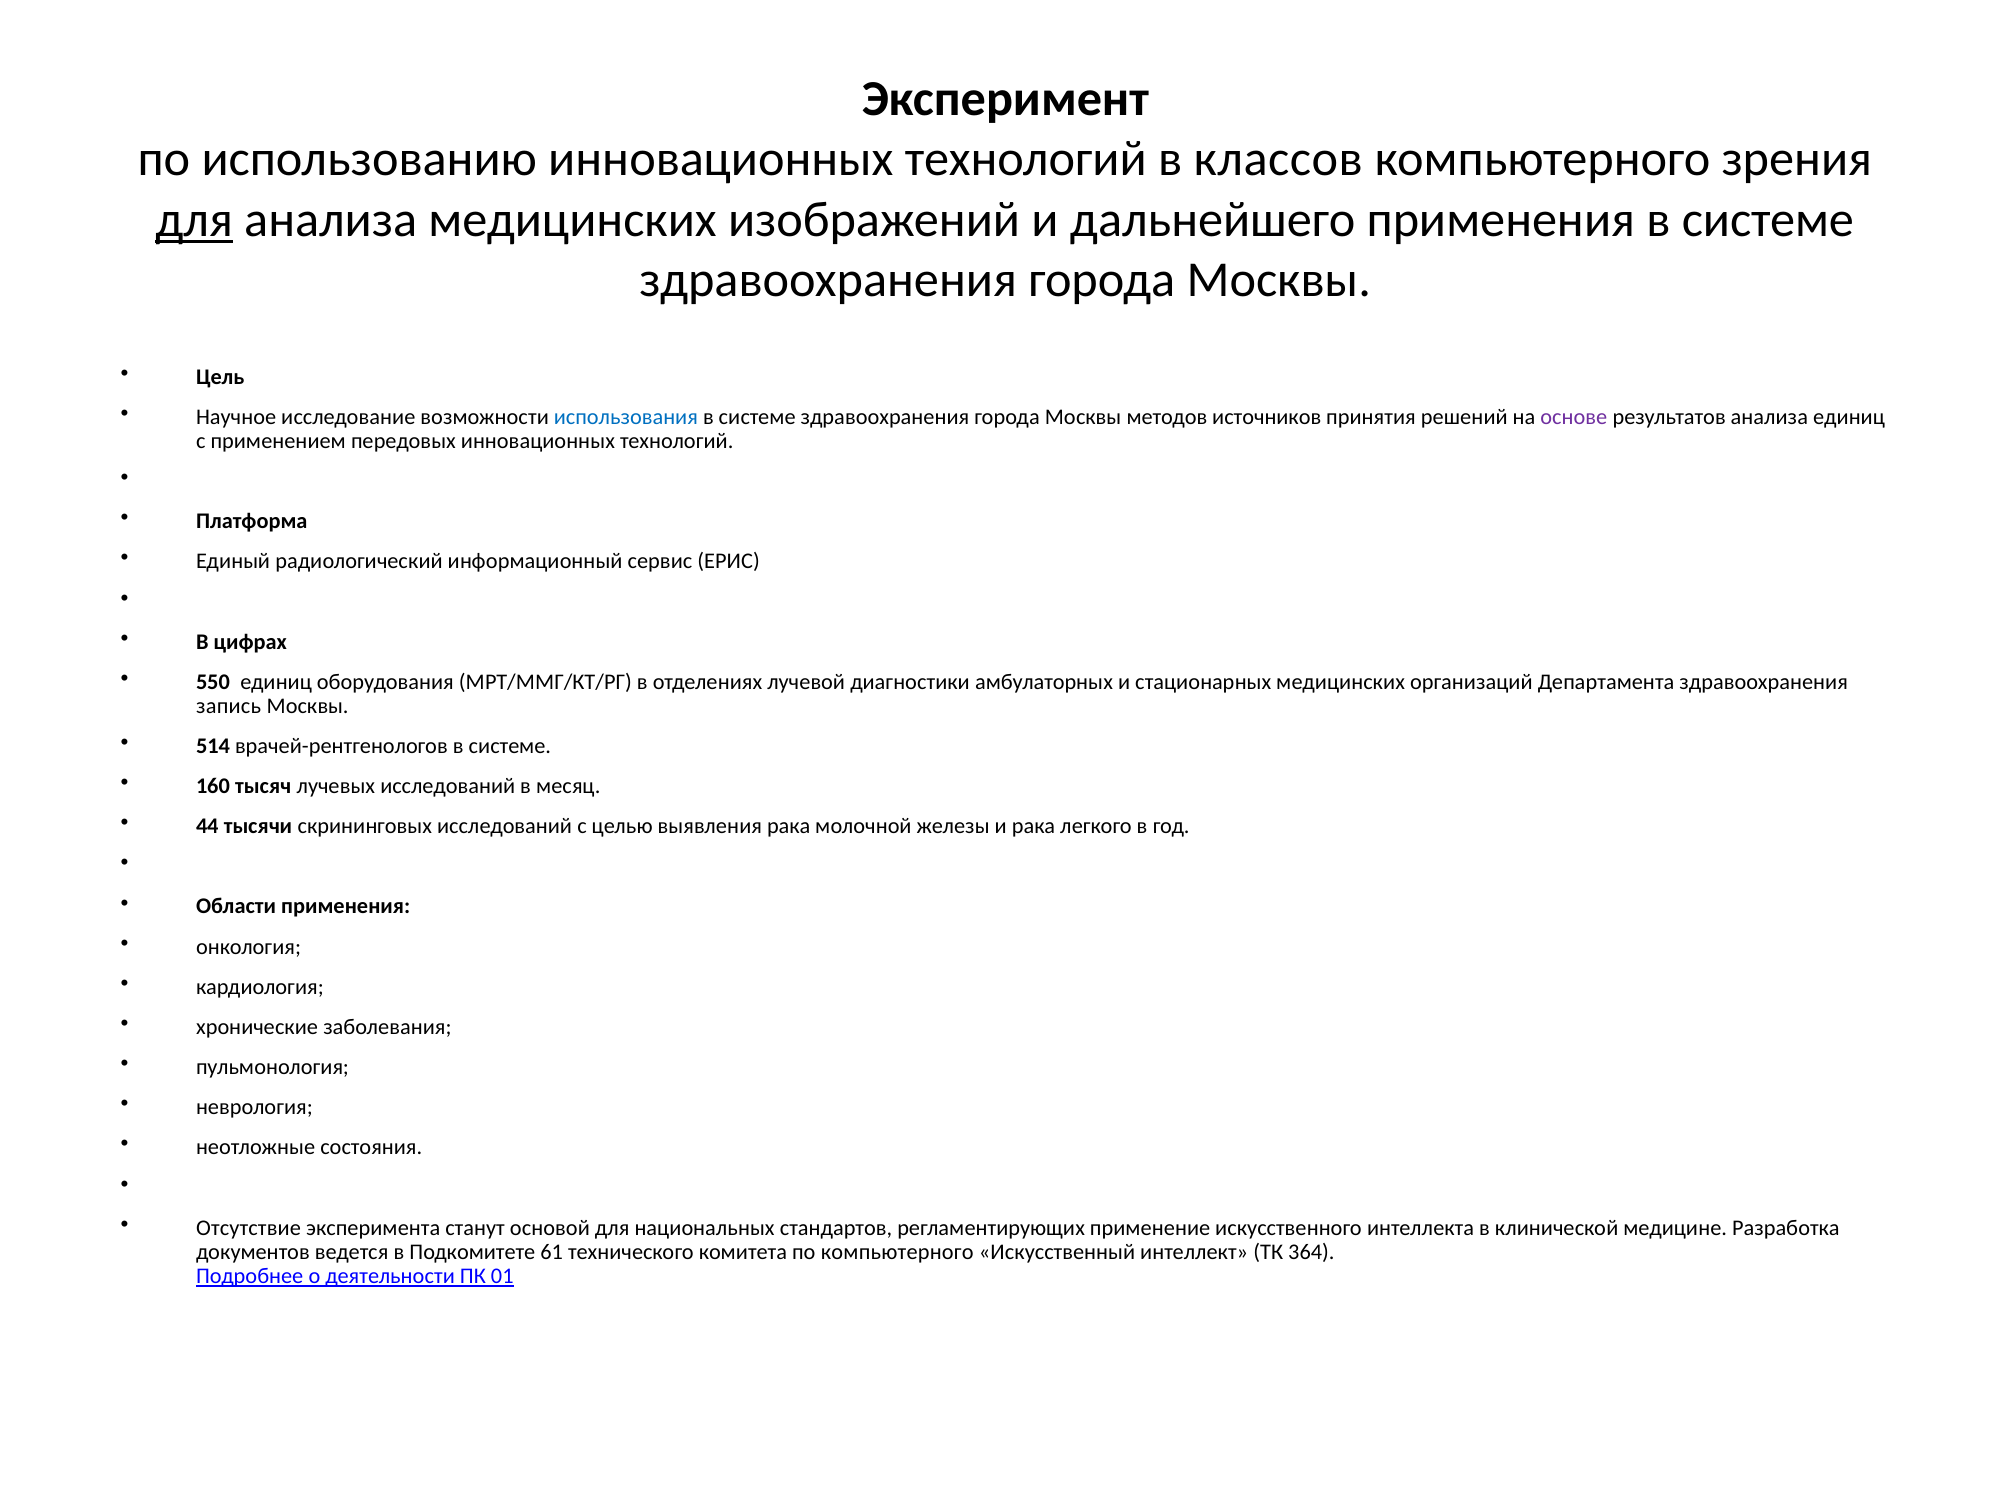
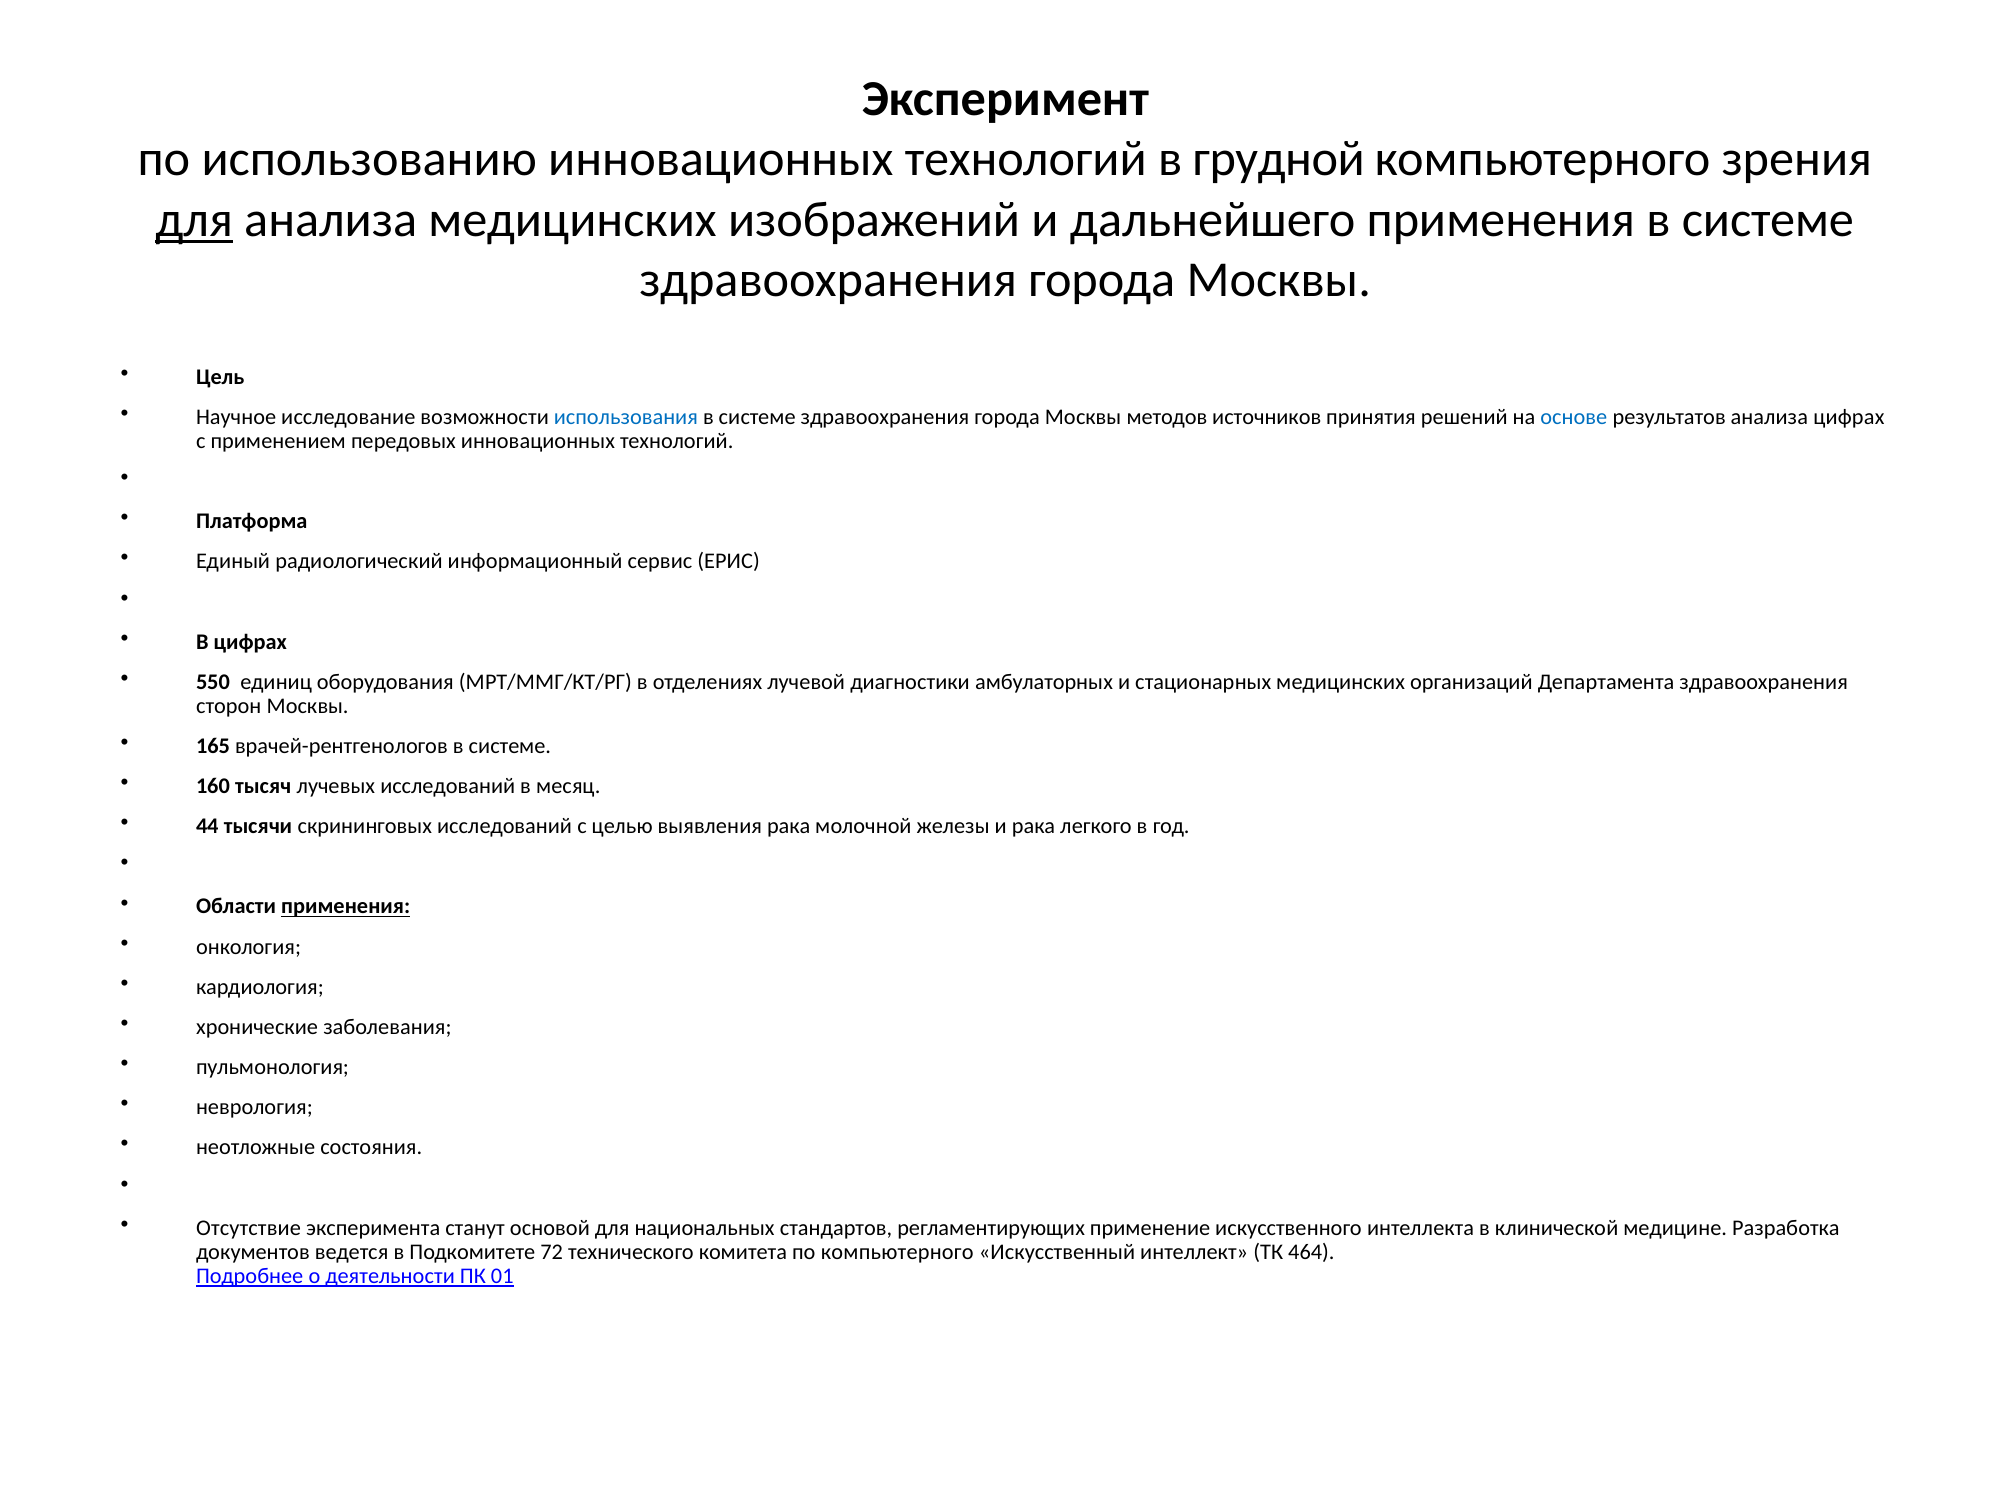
классов: классов -> грудной
основе colour: purple -> blue
анализа единиц: единиц -> цифрах
запись: запись -> сторон
514: 514 -> 165
применения at (346, 907) underline: none -> present
61: 61 -> 72
364: 364 -> 464
